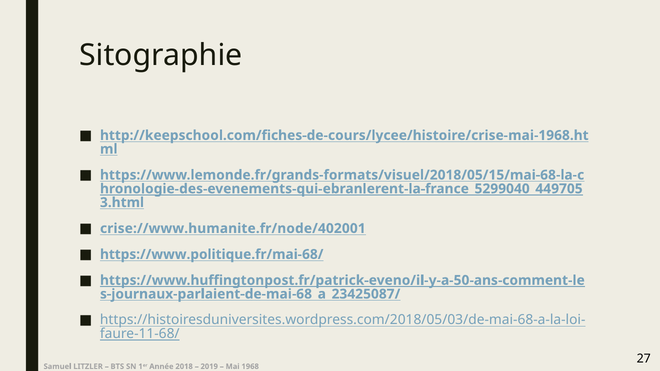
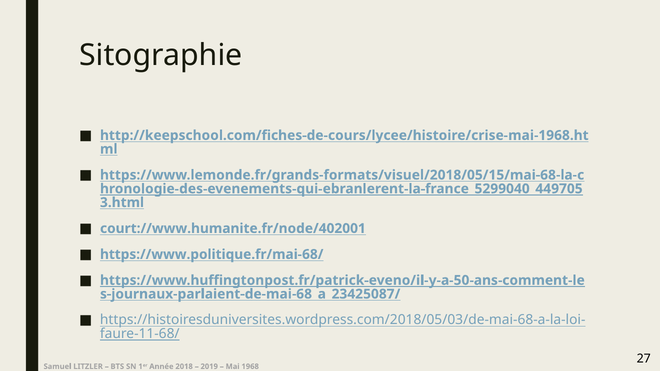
crise://www.humanite.fr/node/402001: crise://www.humanite.fr/node/402001 -> court://www.humanite.fr/node/402001
